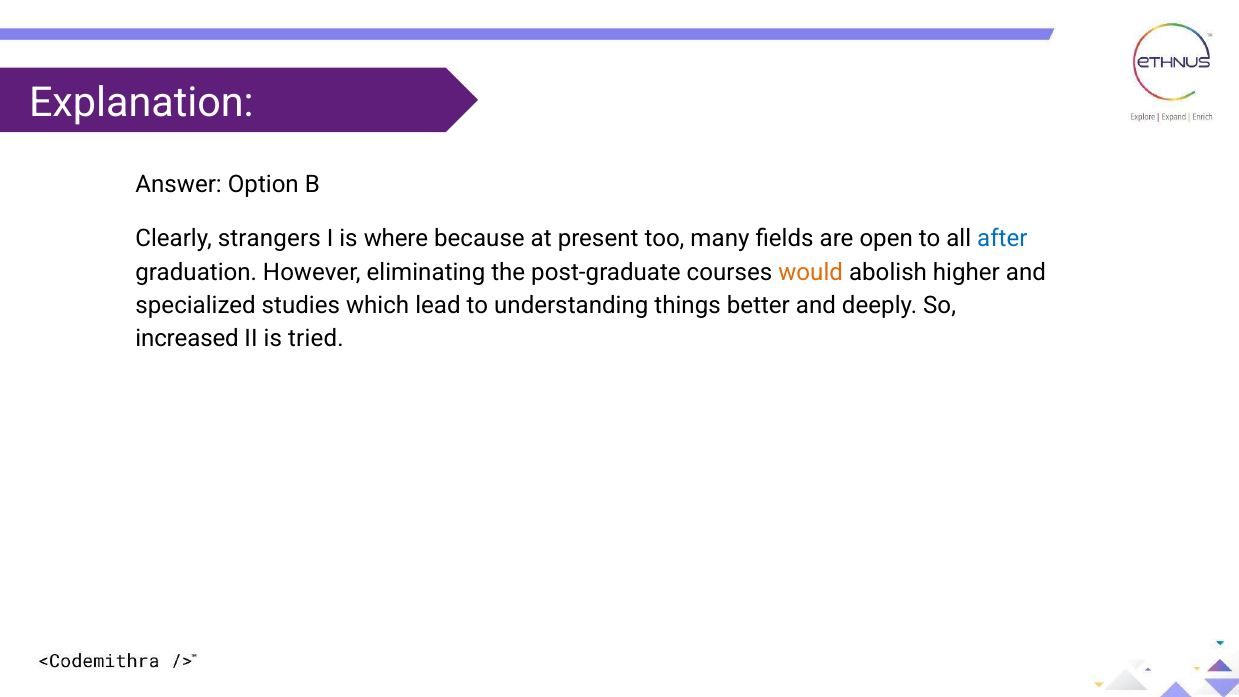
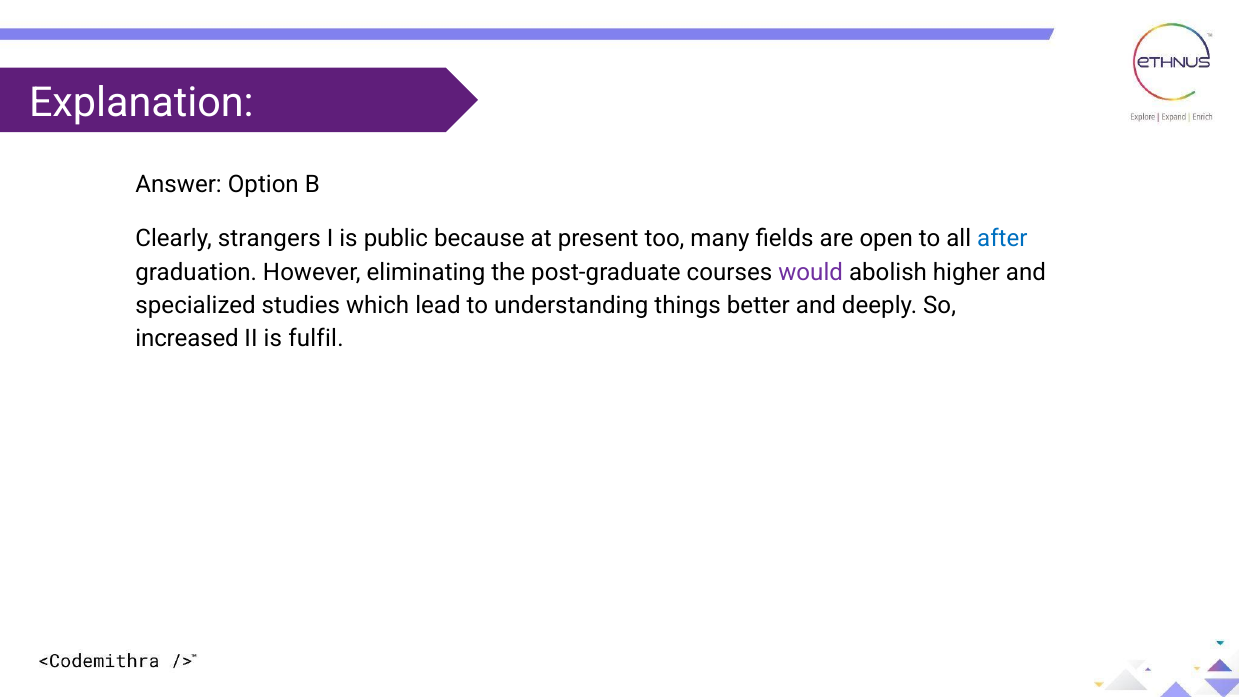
where: where -> public
would colour: orange -> purple
tried: tried -> fulfil
